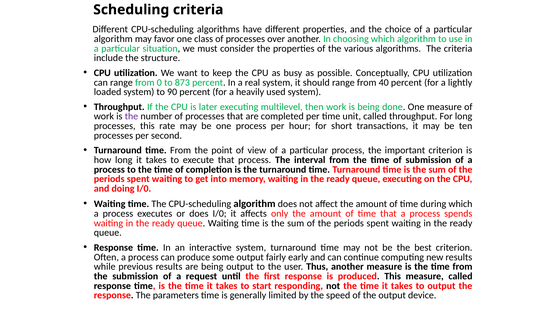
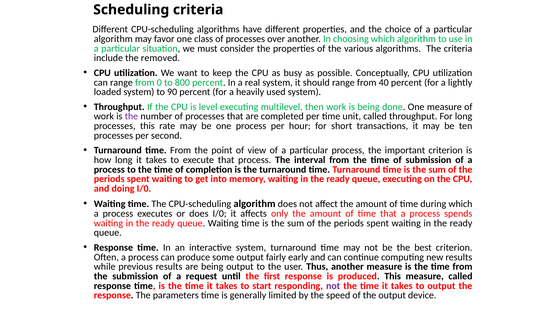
structure: structure -> removed
873: 873 -> 800
later: later -> level
not at (333, 286) colour: black -> purple
